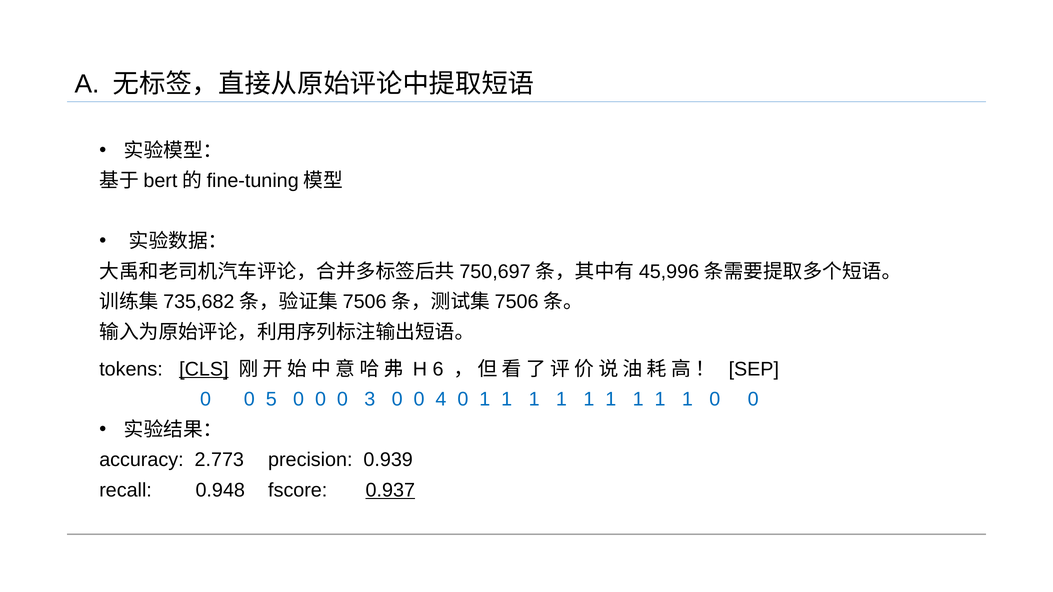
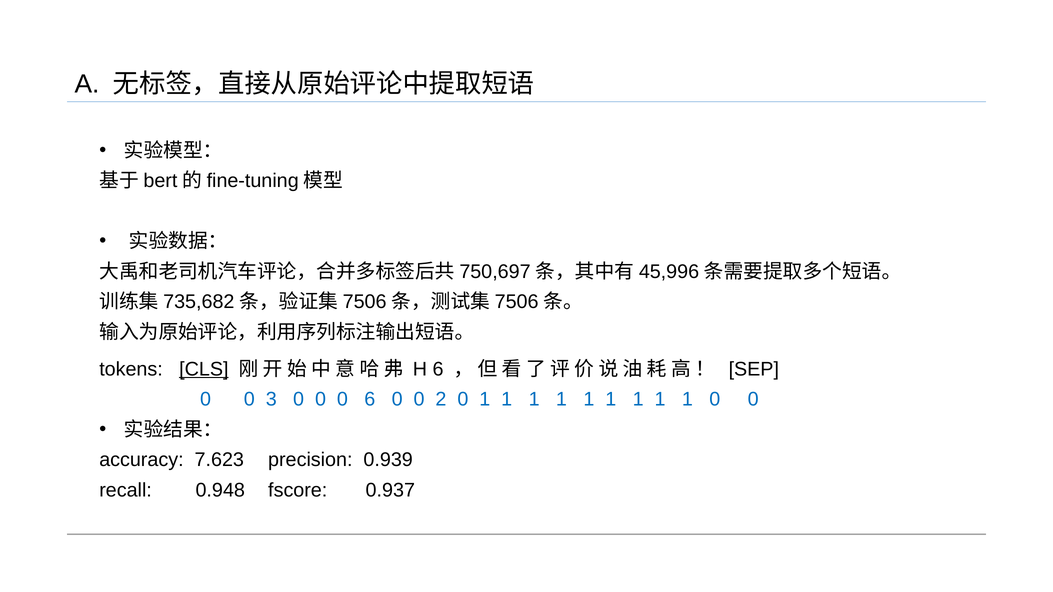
5: 5 -> 3
0 3: 3 -> 6
4: 4 -> 2
2.773: 2.773 -> 7.623
0.937 underline: present -> none
